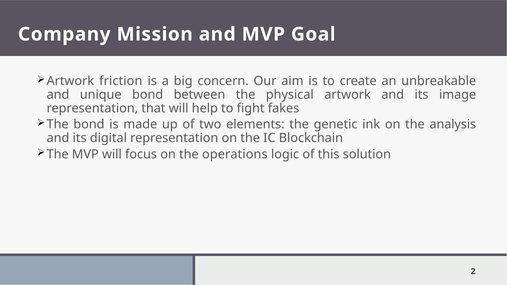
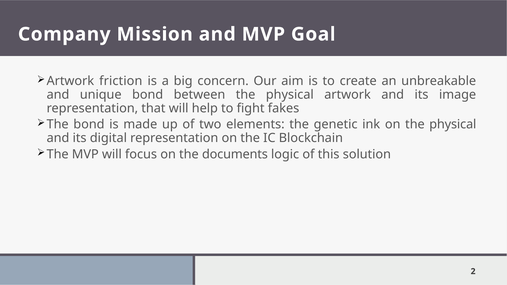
on the analysis: analysis -> physical
operations: operations -> documents
